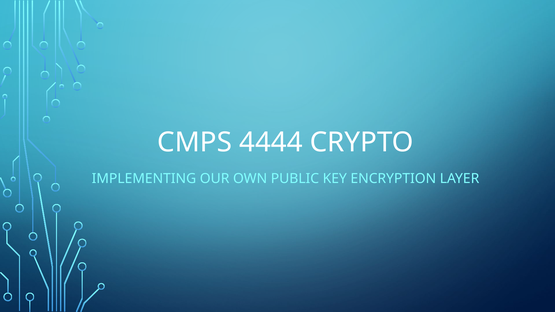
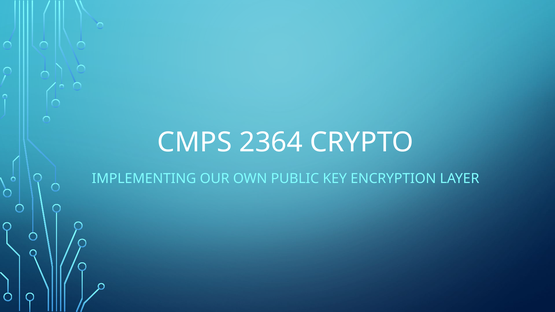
4444: 4444 -> 2364
